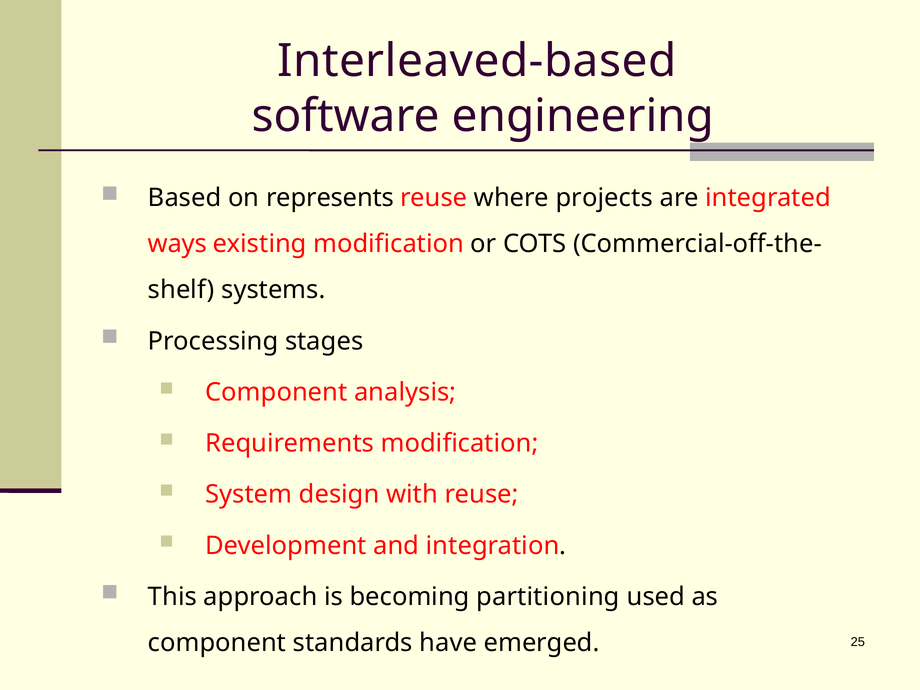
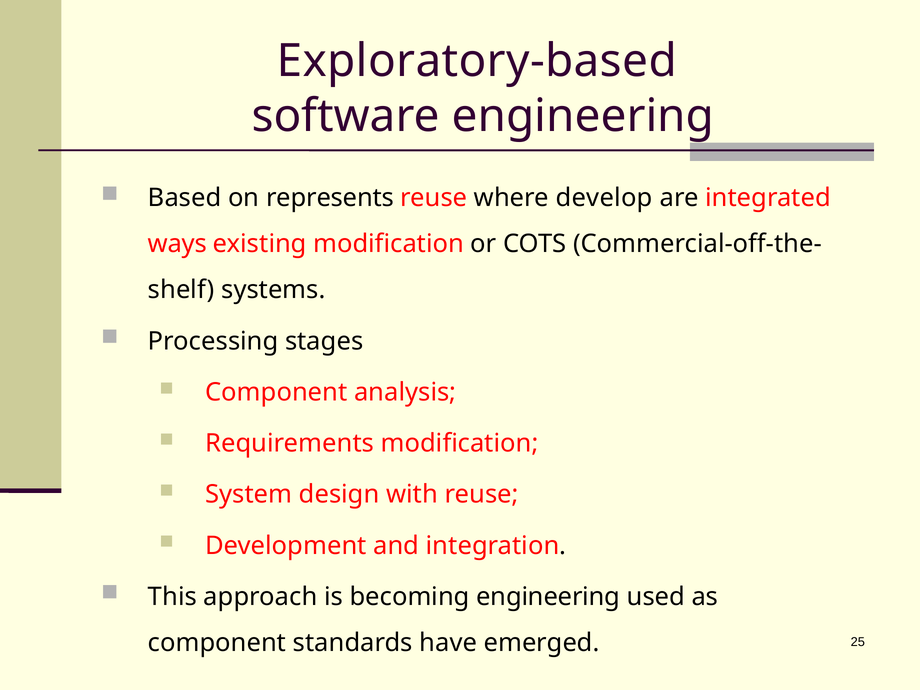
Interleaved-based: Interleaved-based -> Exploratory-based
projects: projects -> develop
becoming partitioning: partitioning -> engineering
